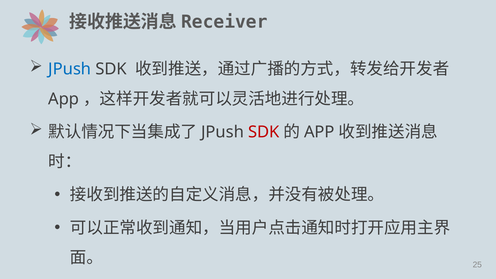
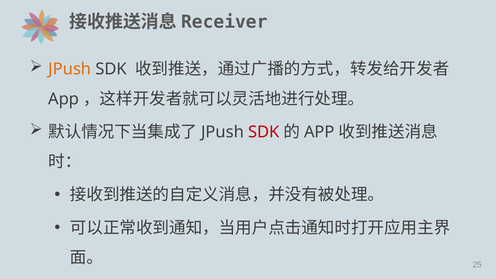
JPush at (70, 69) colour: blue -> orange
